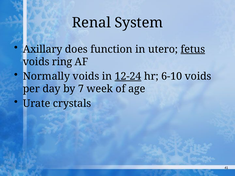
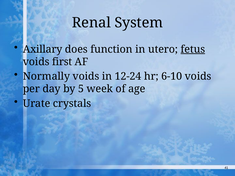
ring: ring -> first
12-24 underline: present -> none
7: 7 -> 5
